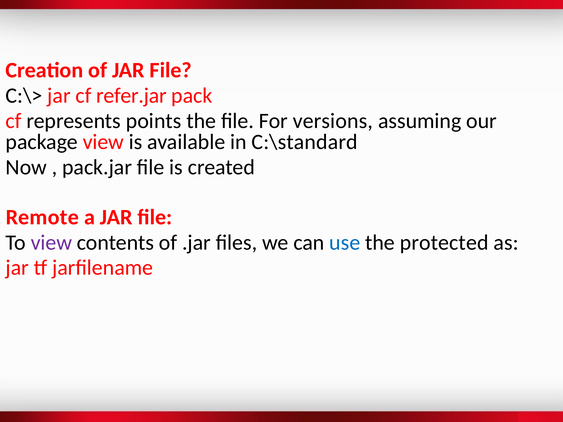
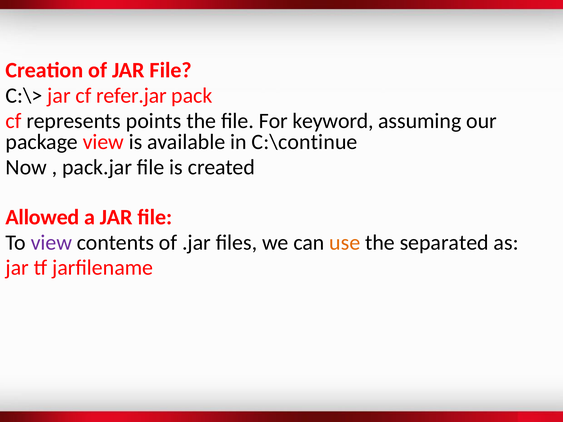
versions: versions -> keyword
C:\standard: C:\standard -> C:\continue
Remote: Remote -> Allowed
use colour: blue -> orange
protected: protected -> separated
